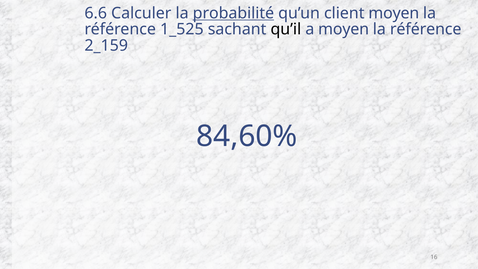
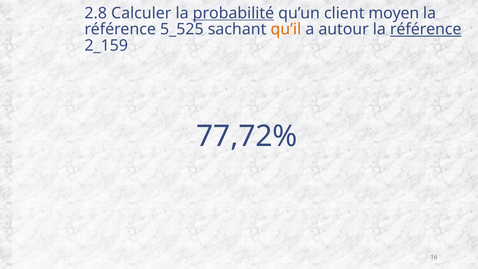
6.6: 6.6 -> 2.8
1_525: 1_525 -> 5_525
qu’il colour: black -> orange
a moyen: moyen -> autour
référence at (426, 29) underline: none -> present
84,60%: 84,60% -> 77,72%
